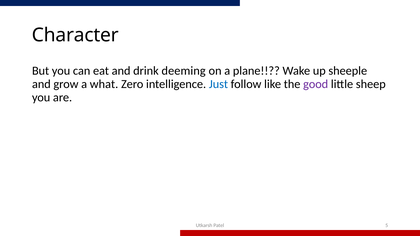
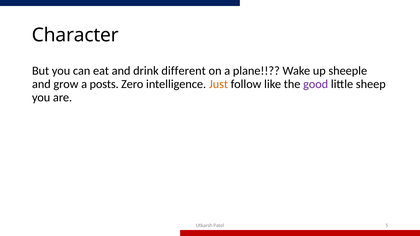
deeming: deeming -> different
what: what -> posts
Just colour: blue -> orange
